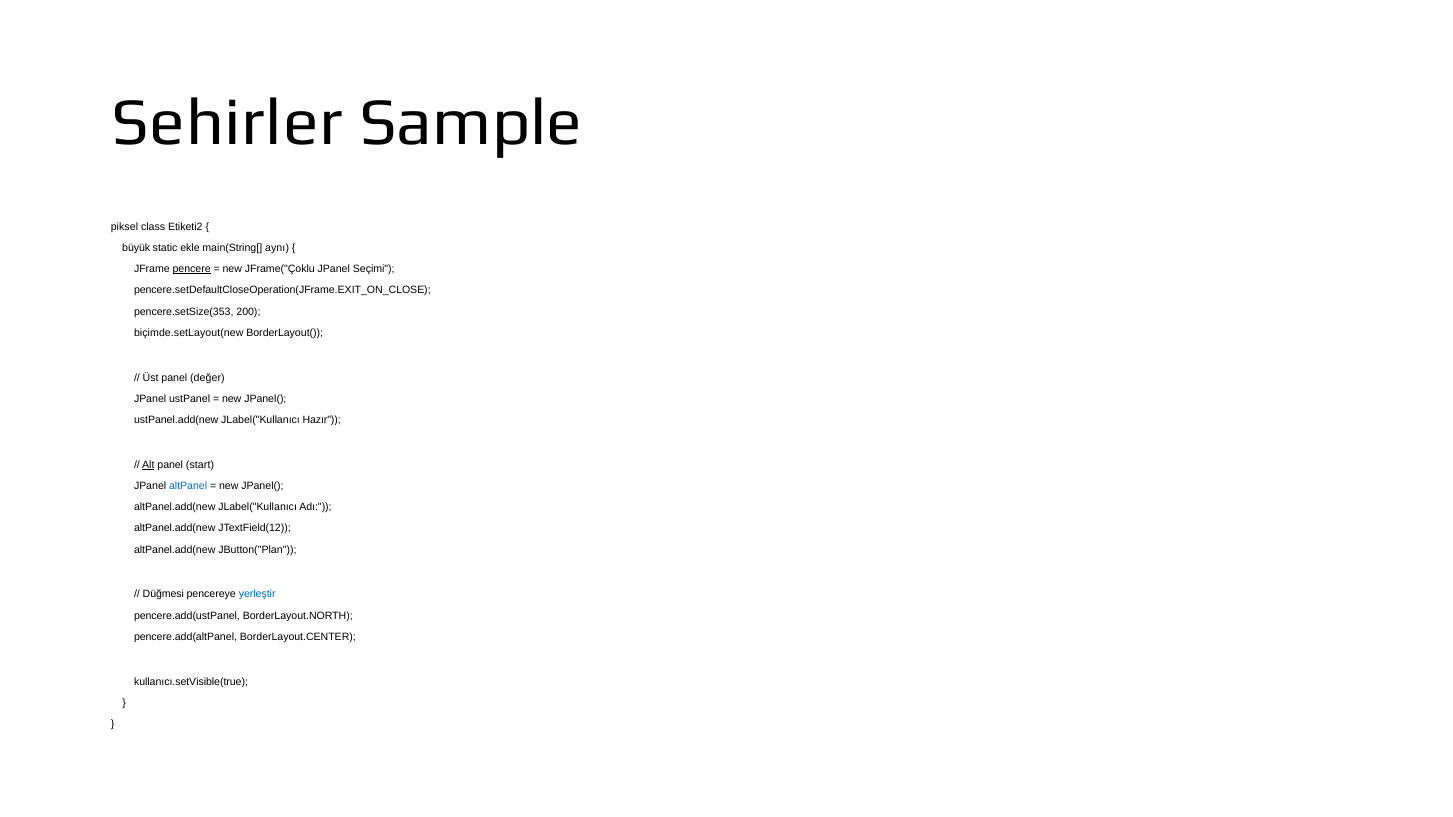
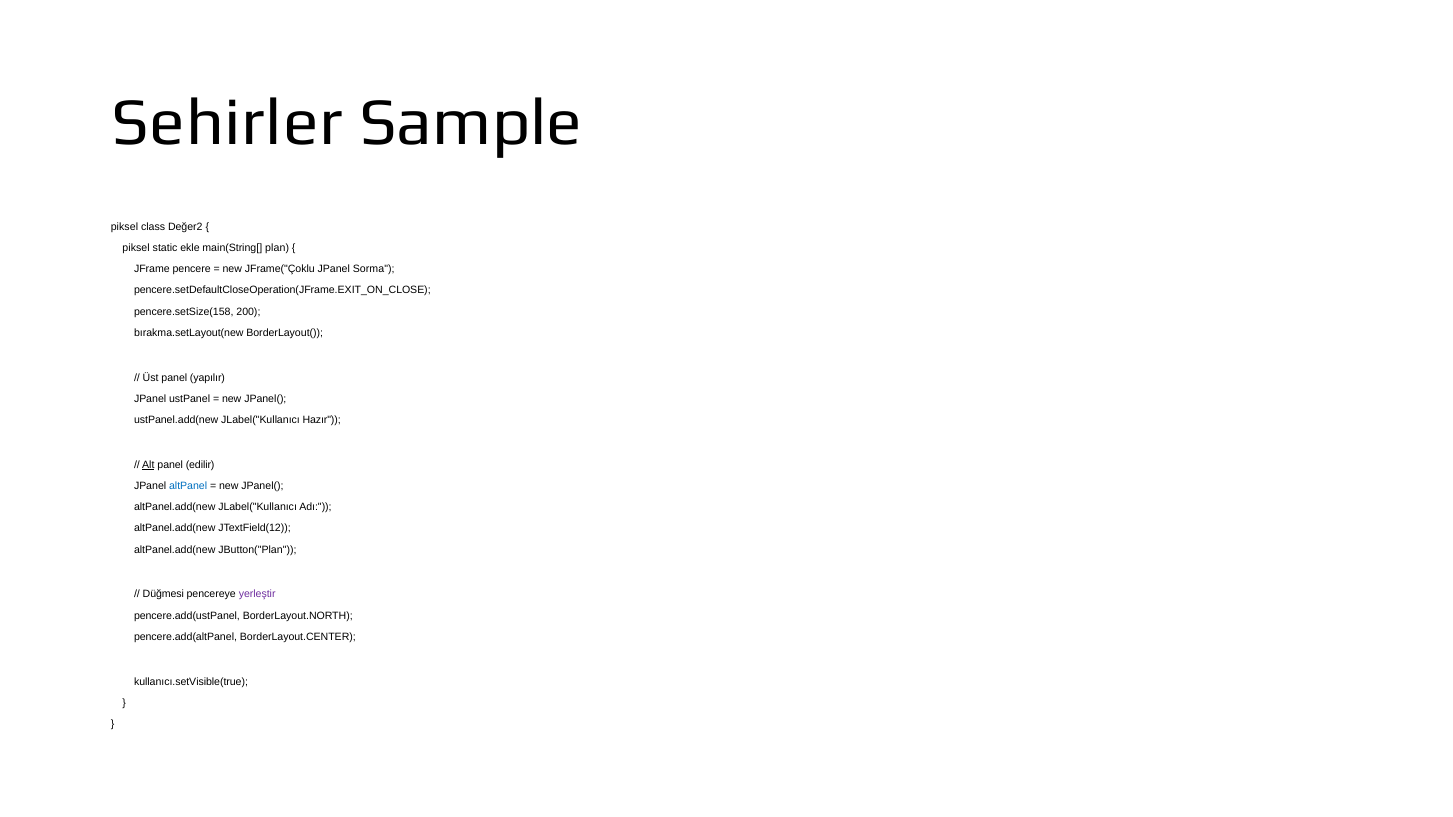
Etiketi2: Etiketi2 -> Değer2
büyük at (136, 248): büyük -> piksel
aynı: aynı -> plan
pencere underline: present -> none
Seçimi: Seçimi -> Sorma
pencere.setSize(353: pencere.setSize(353 -> pencere.setSize(158
biçimde.setLayout(new: biçimde.setLayout(new -> bırakma.setLayout(new
değer: değer -> yapılır
start: start -> edilir
yerleştir colour: blue -> purple
